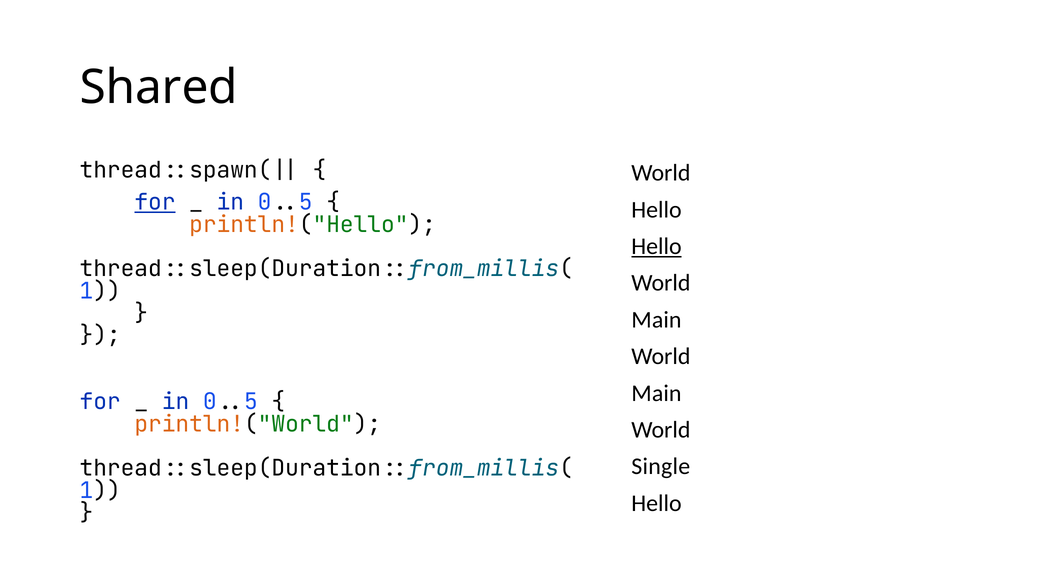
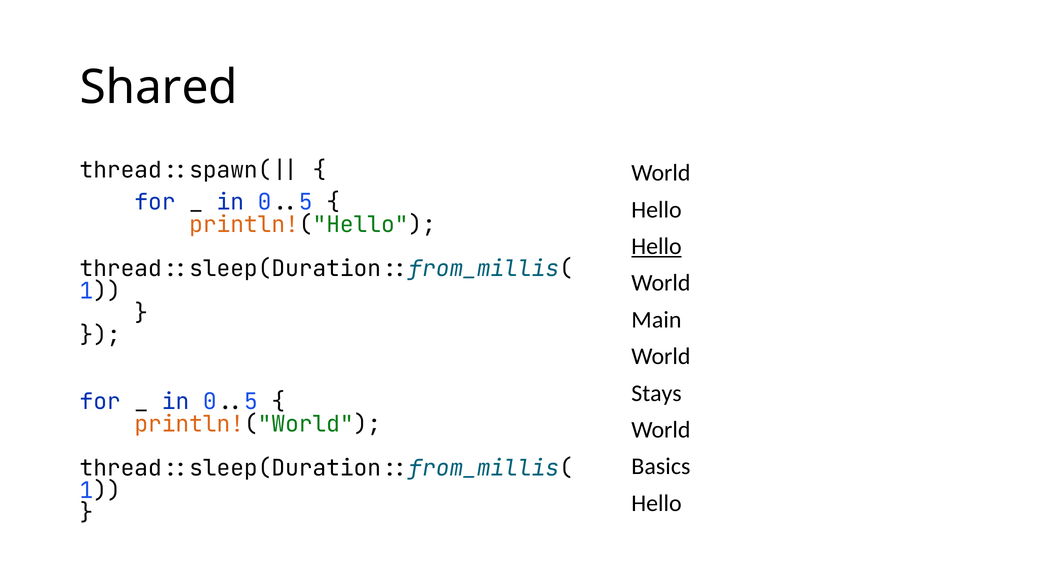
for at (155, 202) underline: present -> none
Main at (656, 393): Main -> Stays
Single: Single -> Basics
